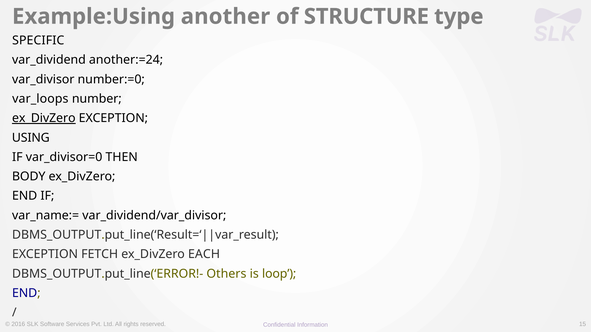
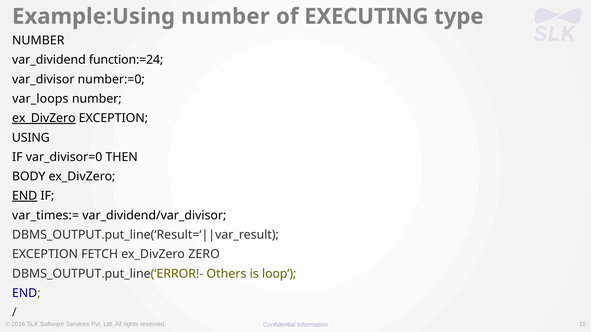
Example:Using another: another -> number
STRUCTURE: STRUCTURE -> EXECUTING
SPECIFIC at (38, 41): SPECIFIC -> NUMBER
another:=24: another:=24 -> function:=24
END at (25, 196) underline: none -> present
var_name:=: var_name:= -> var_times:=
EACH: EACH -> ZERO
